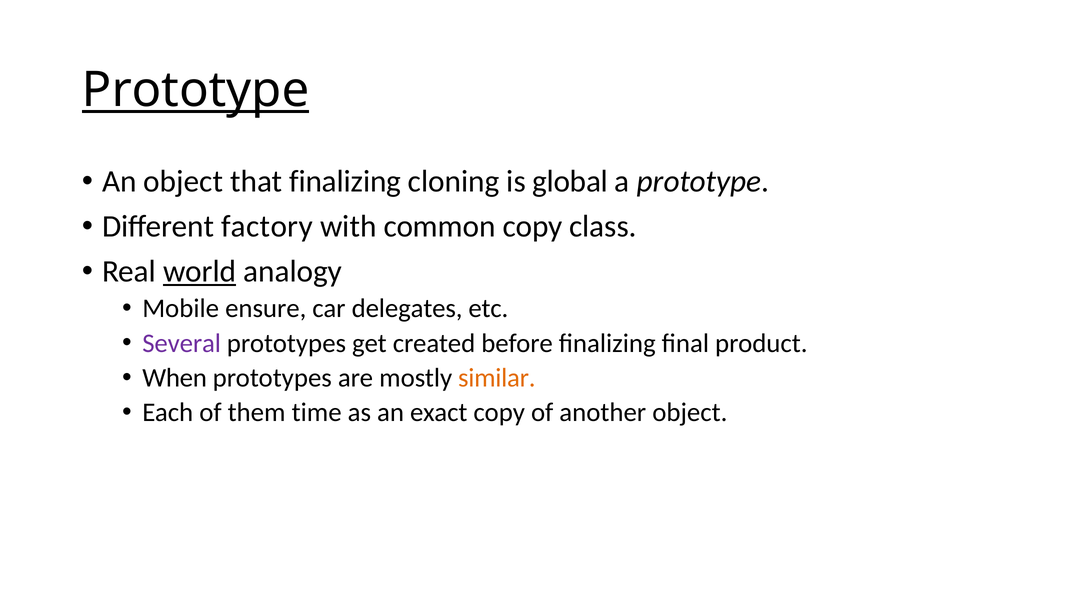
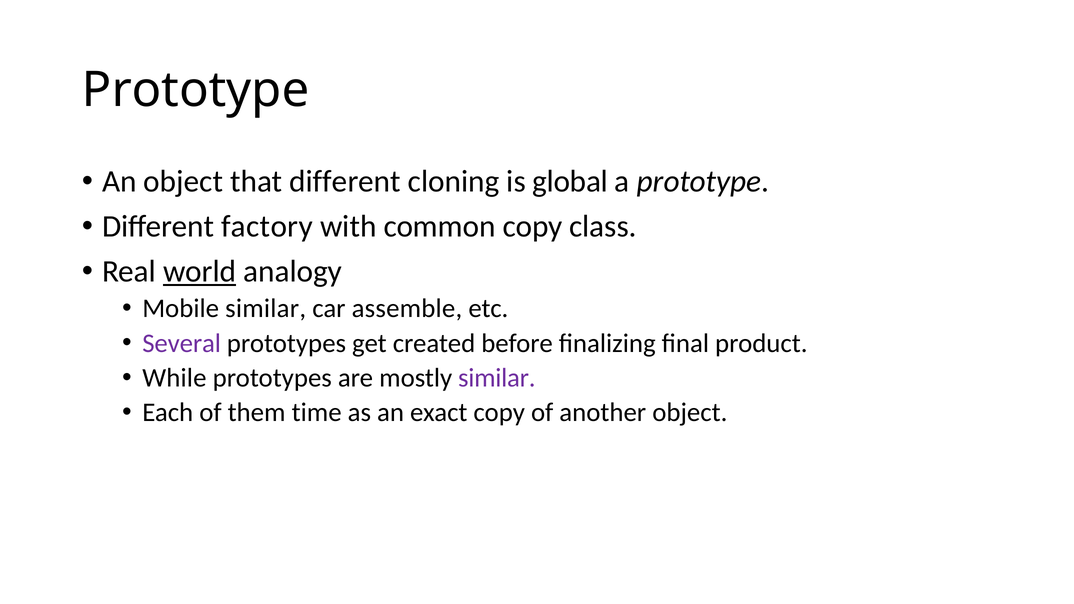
Prototype at (196, 90) underline: present -> none
that finalizing: finalizing -> different
Mobile ensure: ensure -> similar
delegates: delegates -> assemble
When: When -> While
similar at (497, 378) colour: orange -> purple
